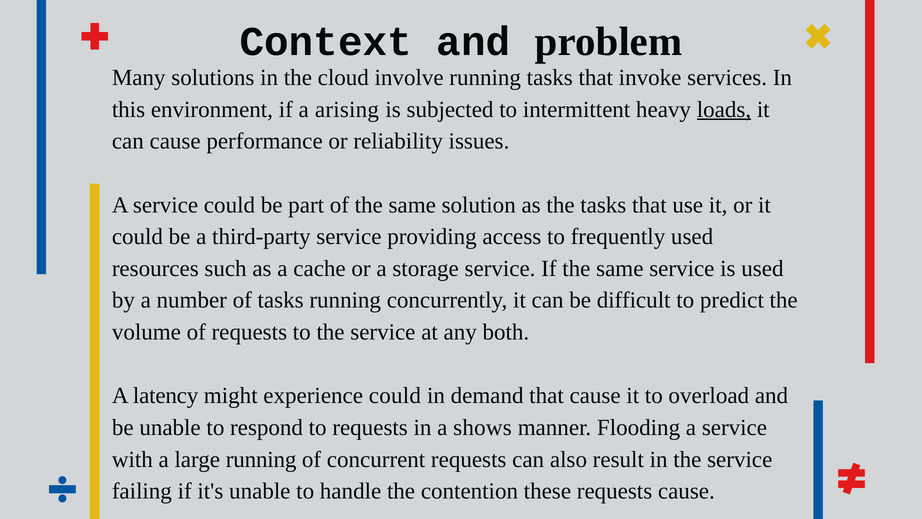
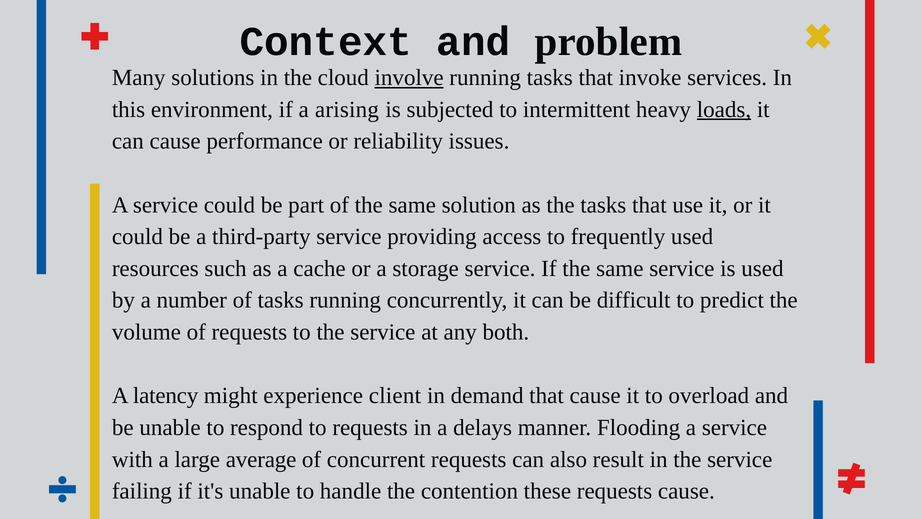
involve underline: none -> present
experience could: could -> client
shows: shows -> delays
large running: running -> average
